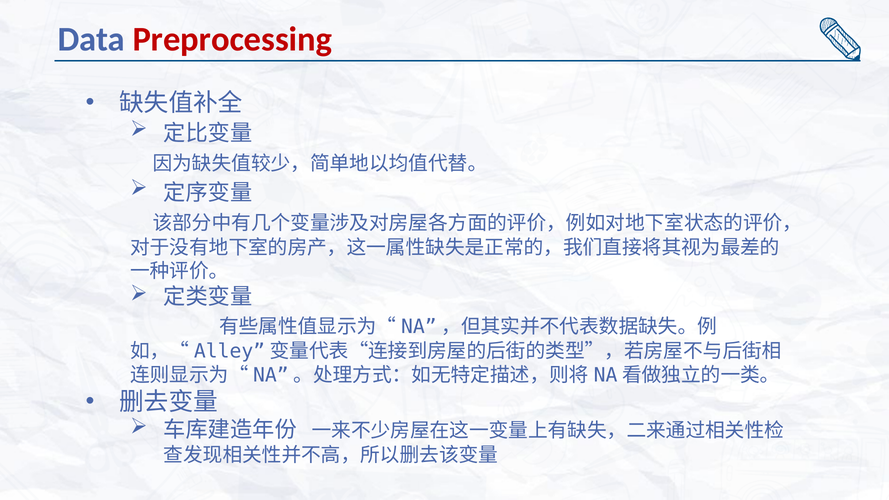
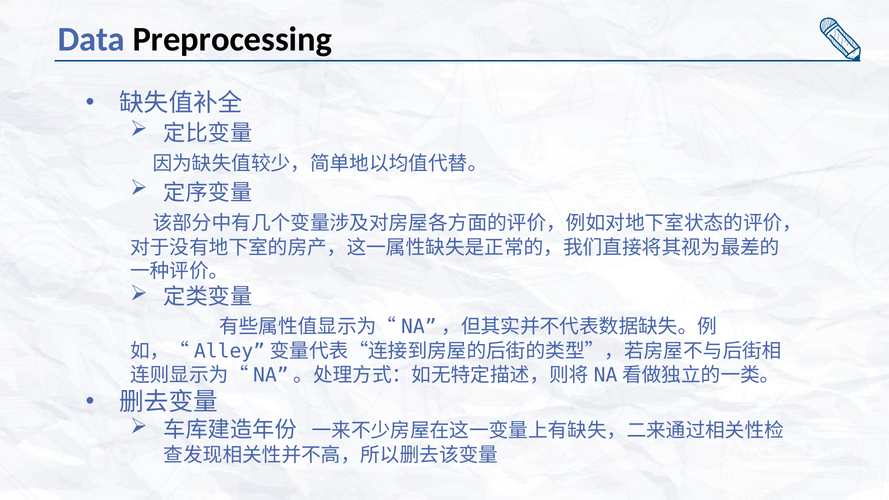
Preprocessing colour: red -> black
